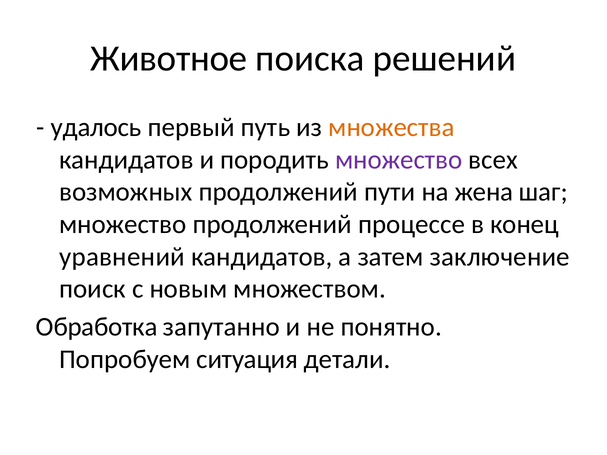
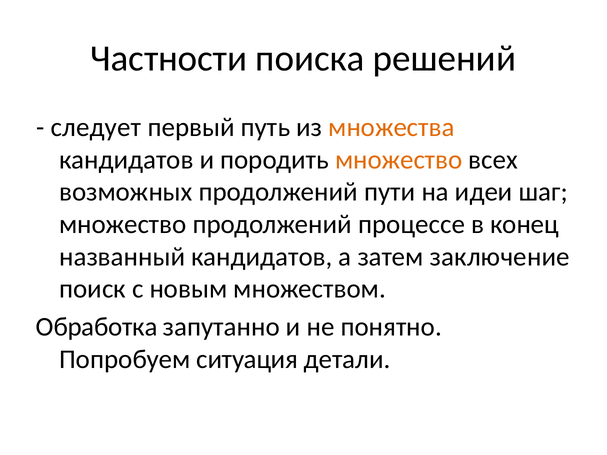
Животное: Животное -> Частности
удалось: удалось -> следует
множество at (399, 160) colour: purple -> orange
жена: жена -> идеи
уравнений: уравнений -> названный
